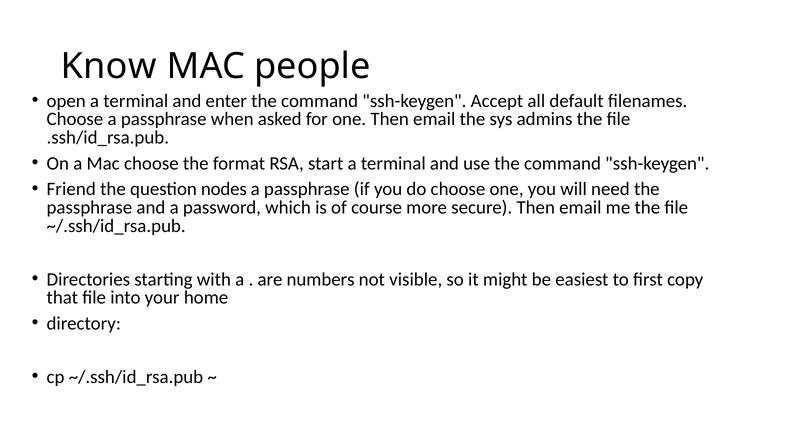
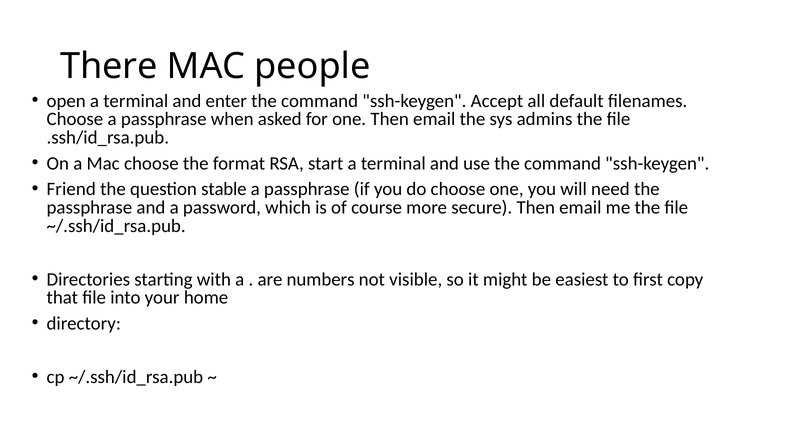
Know: Know -> There
nodes: nodes -> stable
